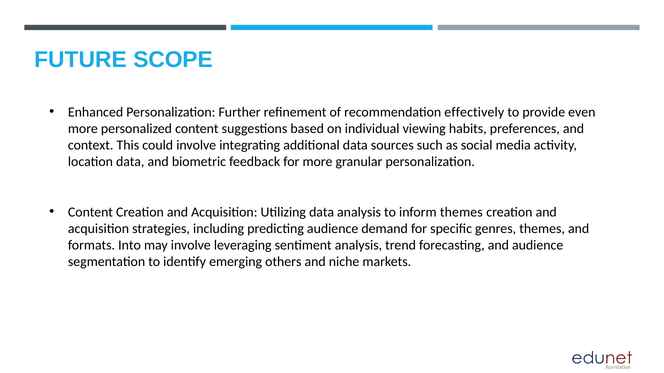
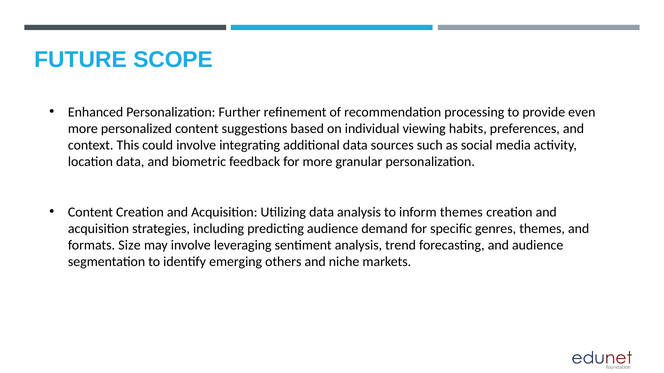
effectively: effectively -> processing
Into: Into -> Size
